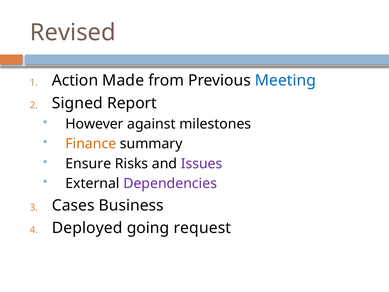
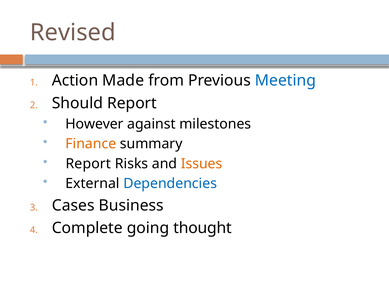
Signed: Signed -> Should
Ensure at (88, 164): Ensure -> Report
Issues colour: purple -> orange
Dependencies colour: purple -> blue
Deployed: Deployed -> Complete
request: request -> thought
